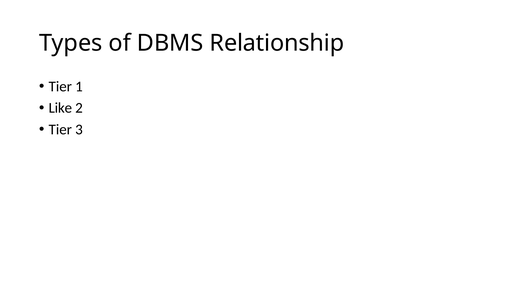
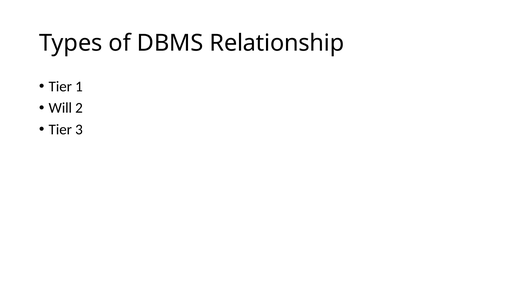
Like: Like -> Will
